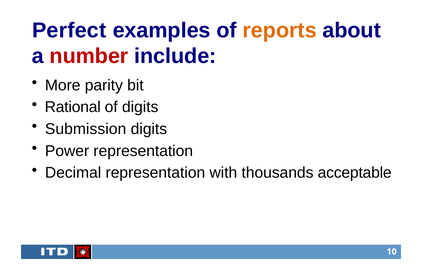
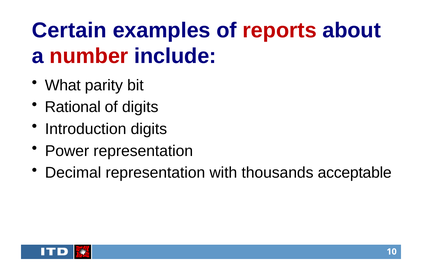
Perfect: Perfect -> Certain
reports colour: orange -> red
More: More -> What
Submission: Submission -> Introduction
